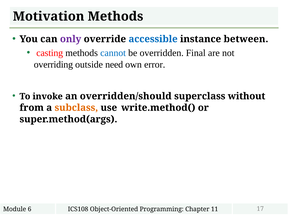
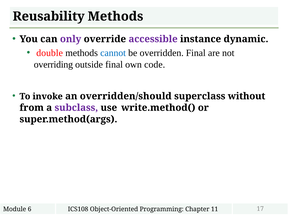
Motivation: Motivation -> Reusability
accessible colour: blue -> purple
between: between -> dynamic
casting: casting -> double
outside need: need -> final
error: error -> code
subclass colour: orange -> purple
